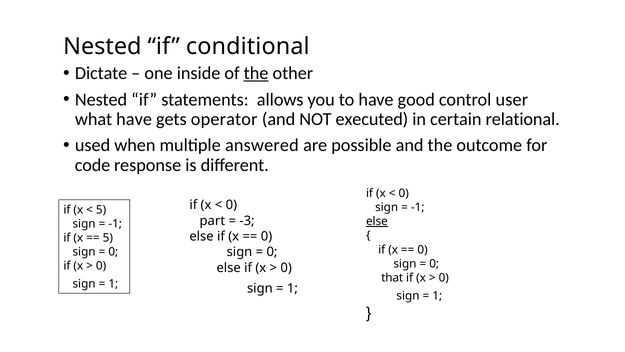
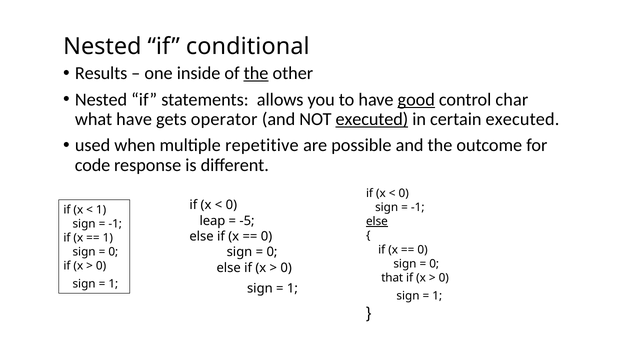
Dictate: Dictate -> Results
good underline: none -> present
user: user -> char
executed at (372, 119) underline: none -> present
certain relational: relational -> executed
answered: answered -> repetitive
5 at (101, 209): 5 -> 1
part: part -> leap
-3: -3 -> -5
5 at (108, 238): 5 -> 1
